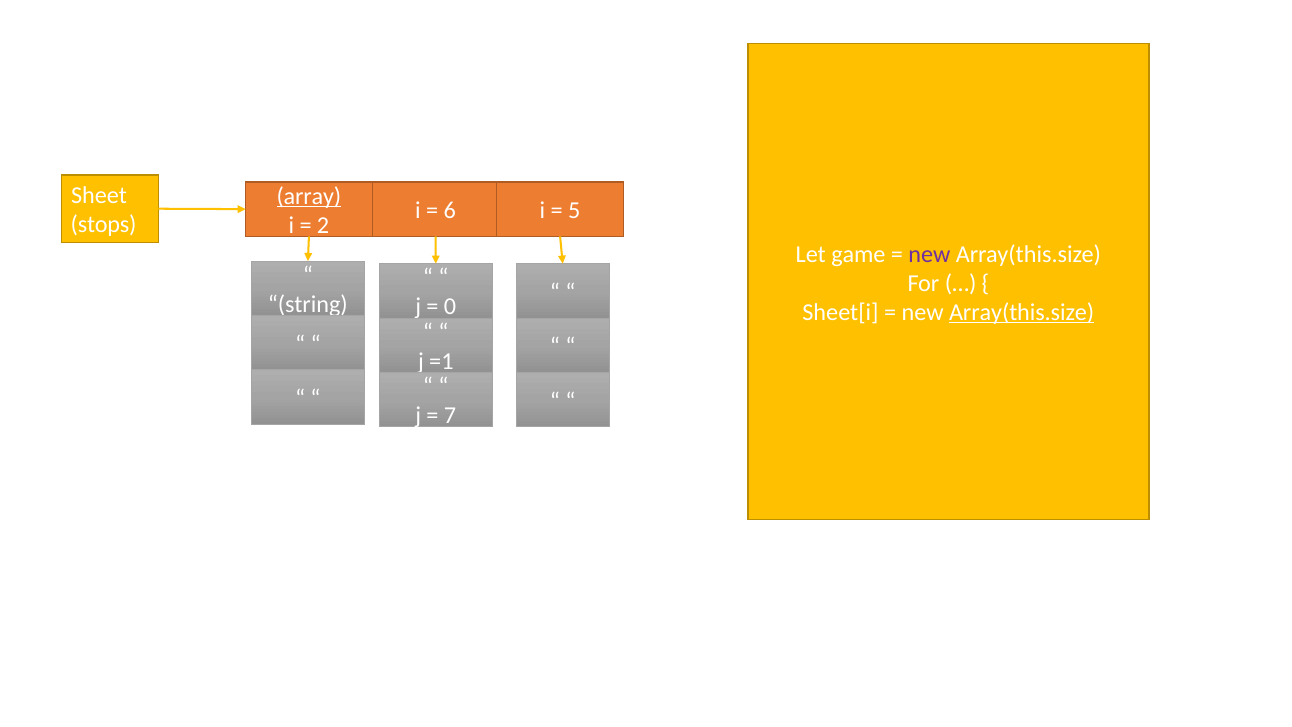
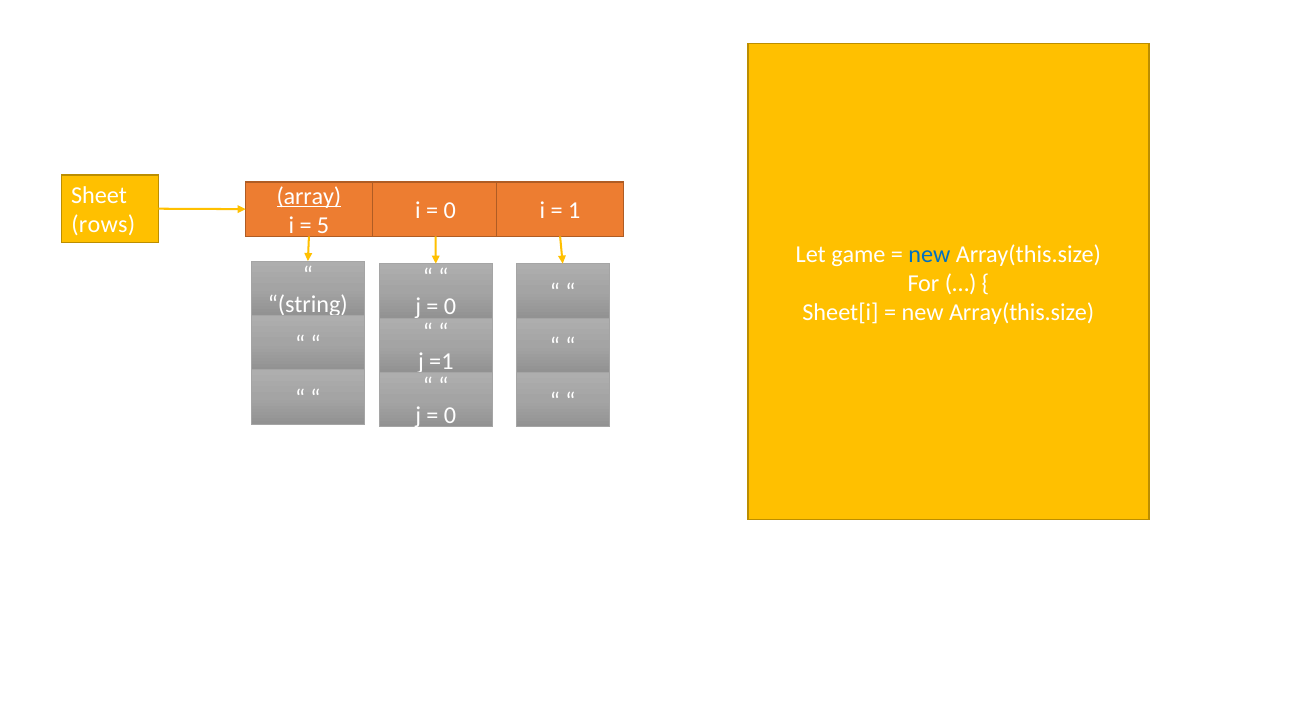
6 at (450, 211): 6 -> 0
5: 5 -> 1
stops: stops -> rows
2: 2 -> 5
new at (929, 254) colour: purple -> blue
Array(this.size at (1022, 312) underline: present -> none
7 at (450, 416): 7 -> 0
